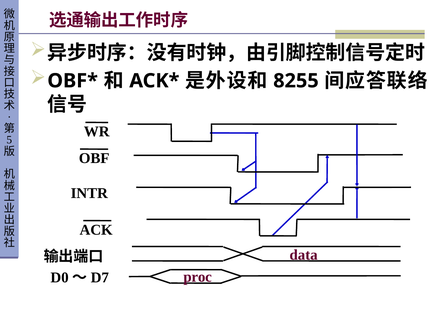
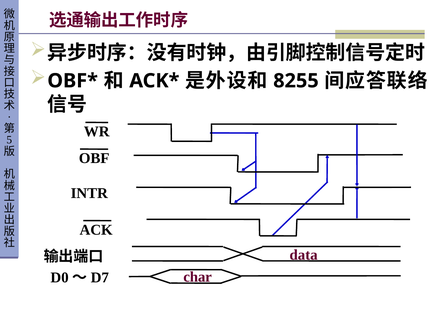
proc: proc -> char
